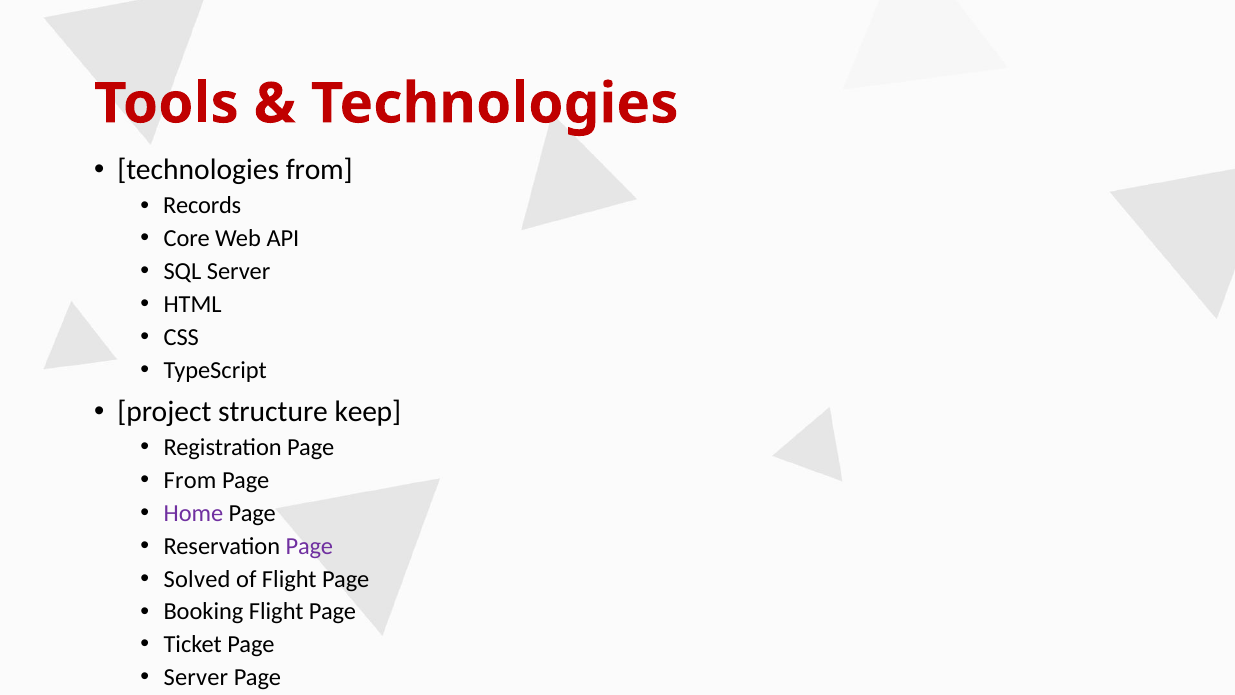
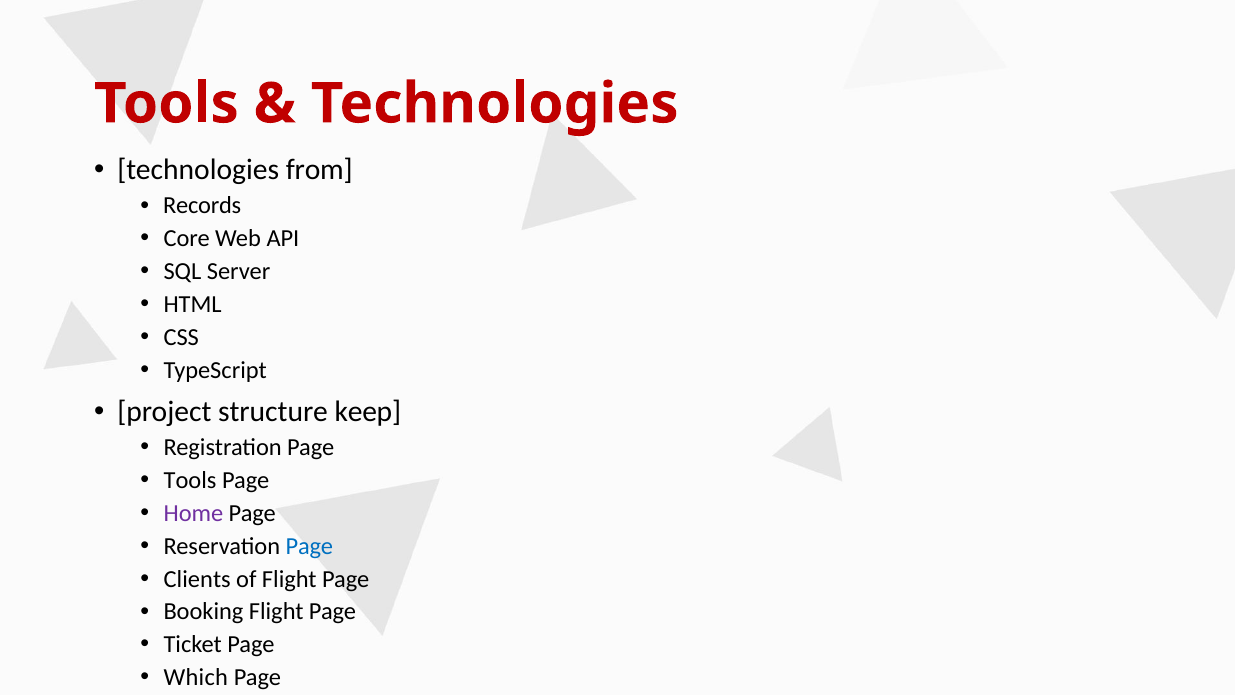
From at (190, 480): From -> Tools
Page at (309, 546) colour: purple -> blue
Solved: Solved -> Clients
Server at (196, 677): Server -> Which
